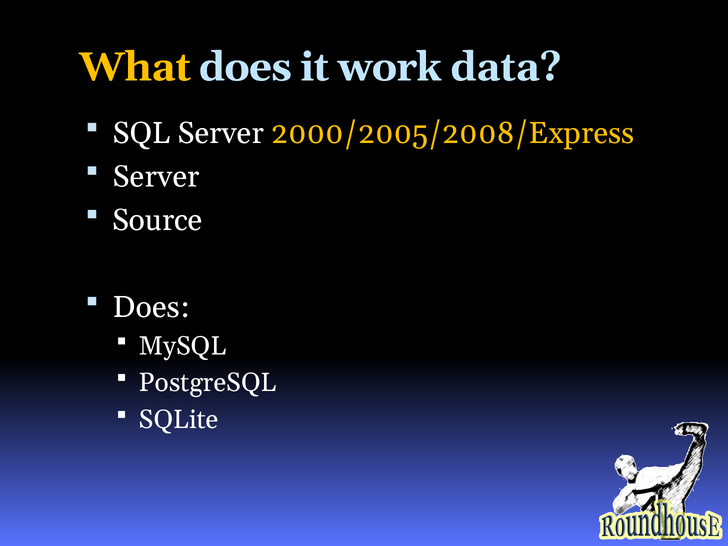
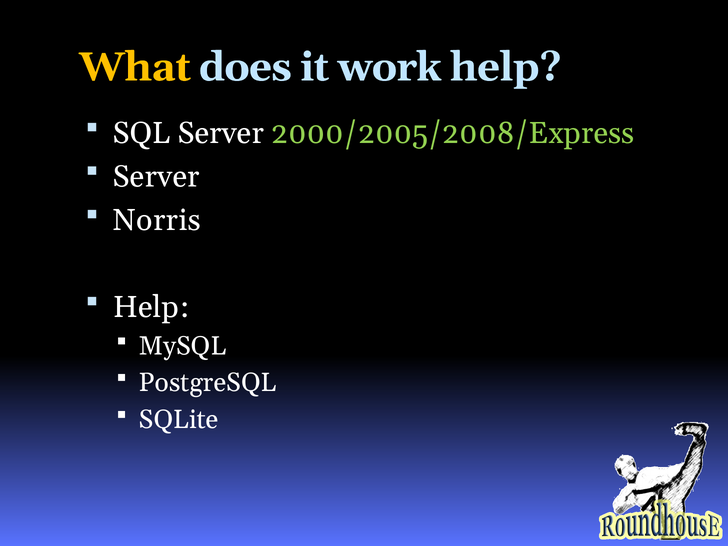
work data: data -> help
2000/2005/2008/Express colour: yellow -> light green
Source: Source -> Norris
Does at (151, 307): Does -> Help
